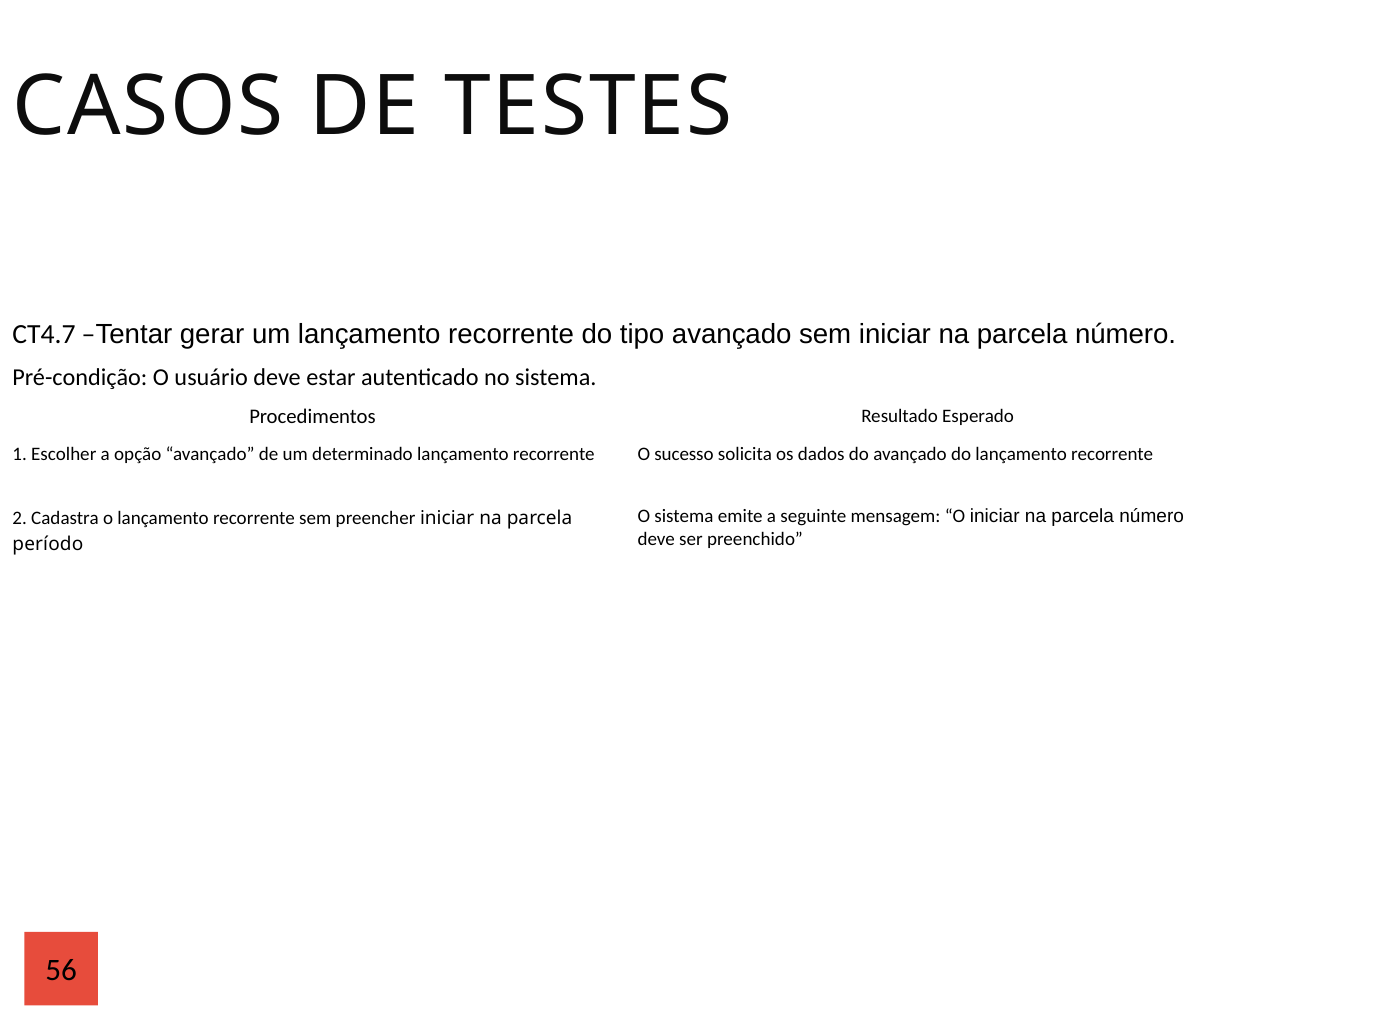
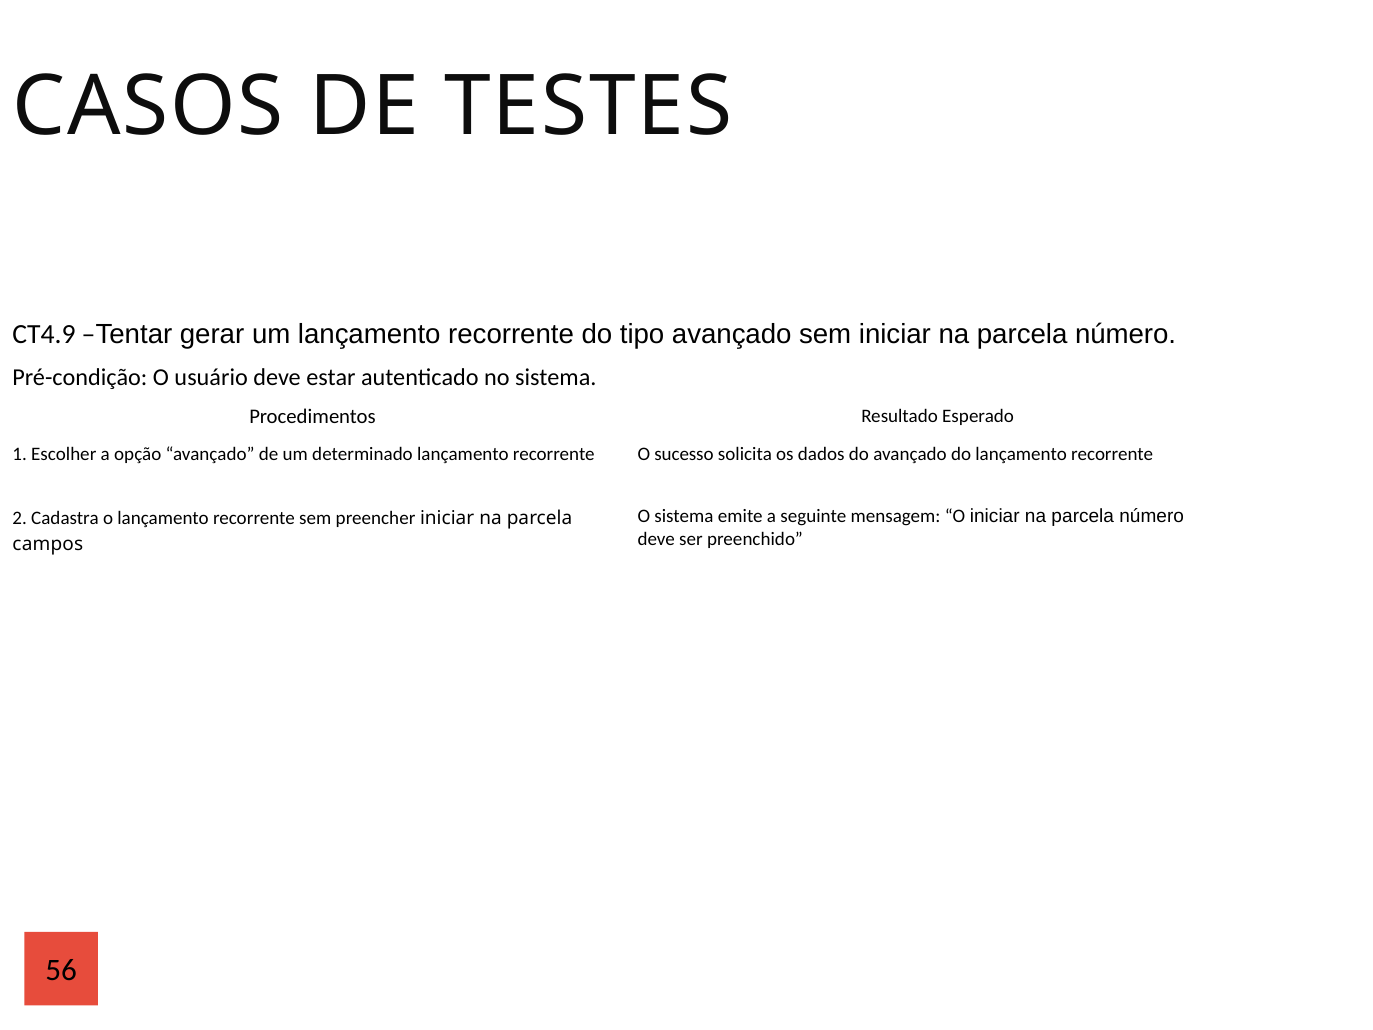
CT4.7: CT4.7 -> CT4.9
período: período -> campos
